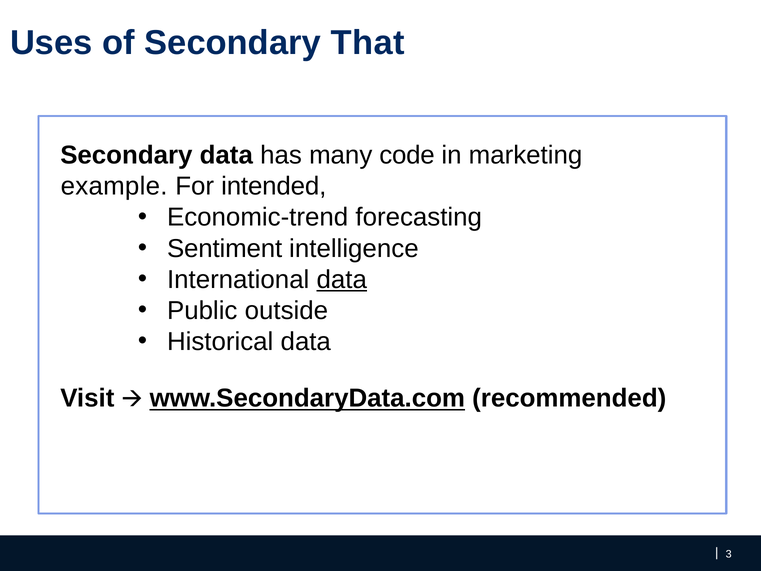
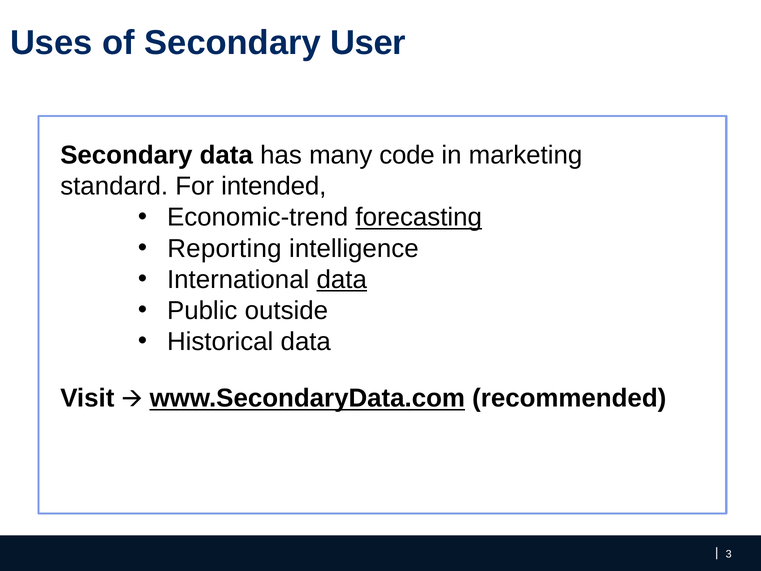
That: That -> User
example: example -> standard
forecasting underline: none -> present
Sentiment: Sentiment -> Reporting
